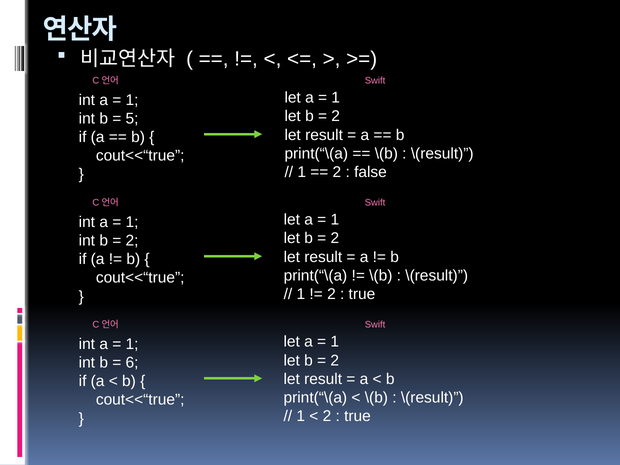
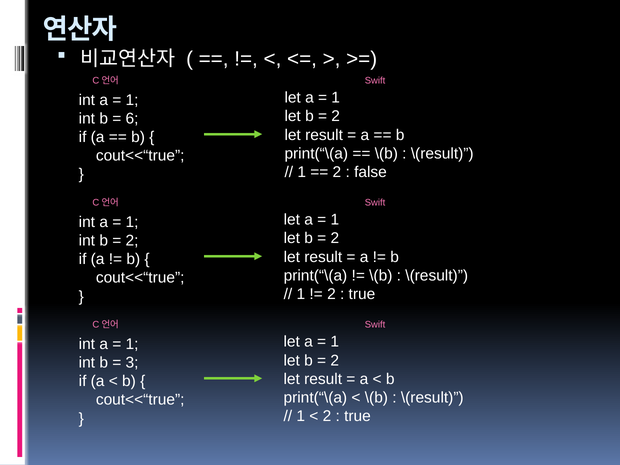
5: 5 -> 6
6: 6 -> 3
